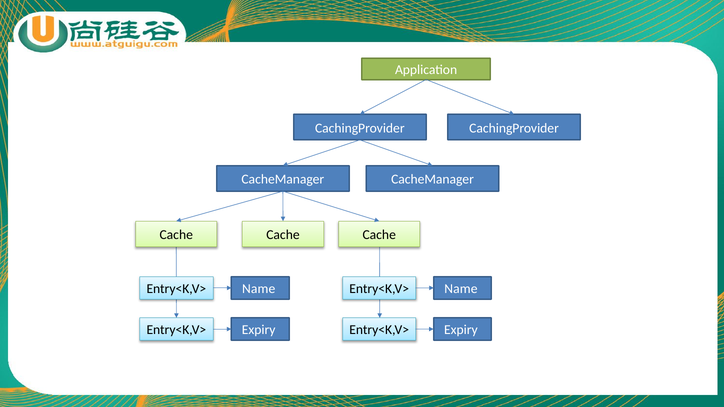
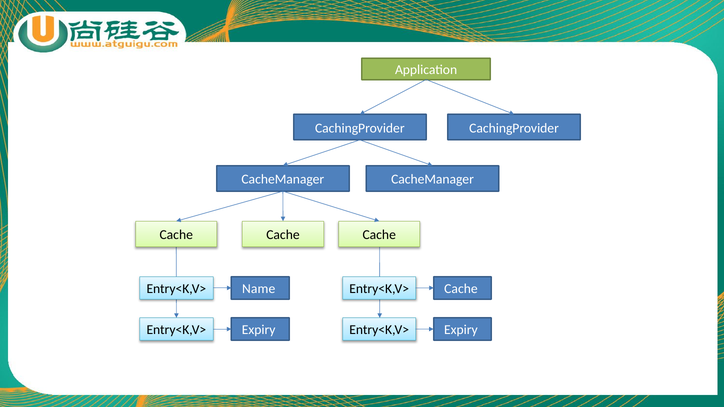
Name at (461, 289): Name -> Cache
